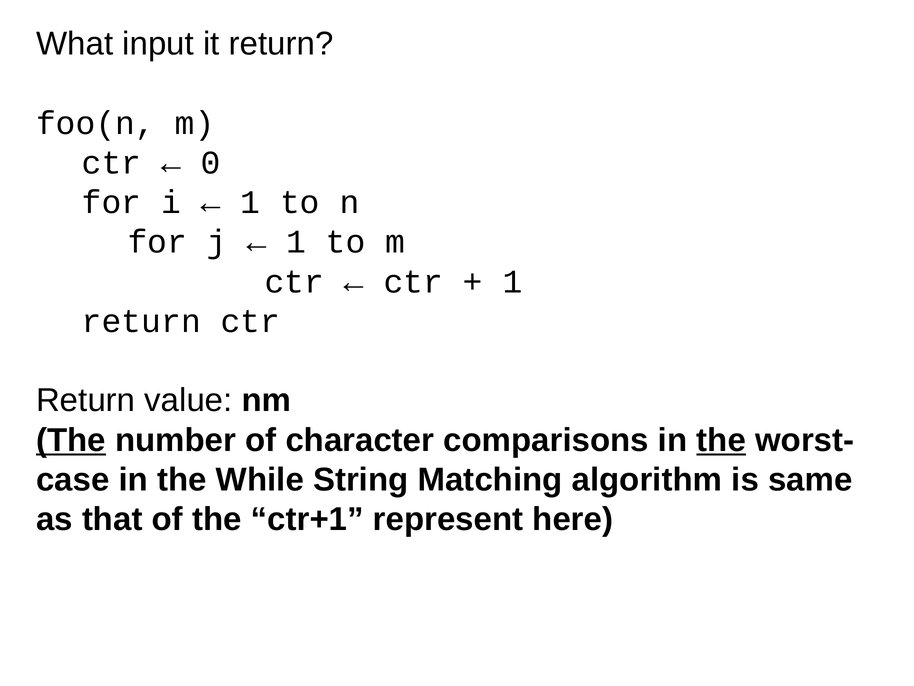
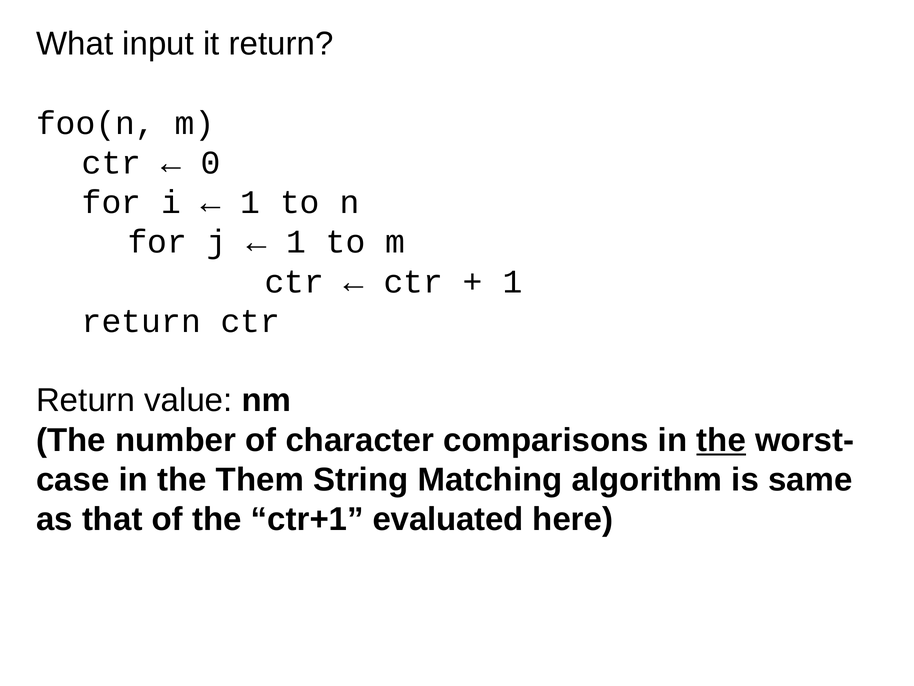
The at (71, 440) underline: present -> none
While: While -> Them
represent: represent -> evaluated
